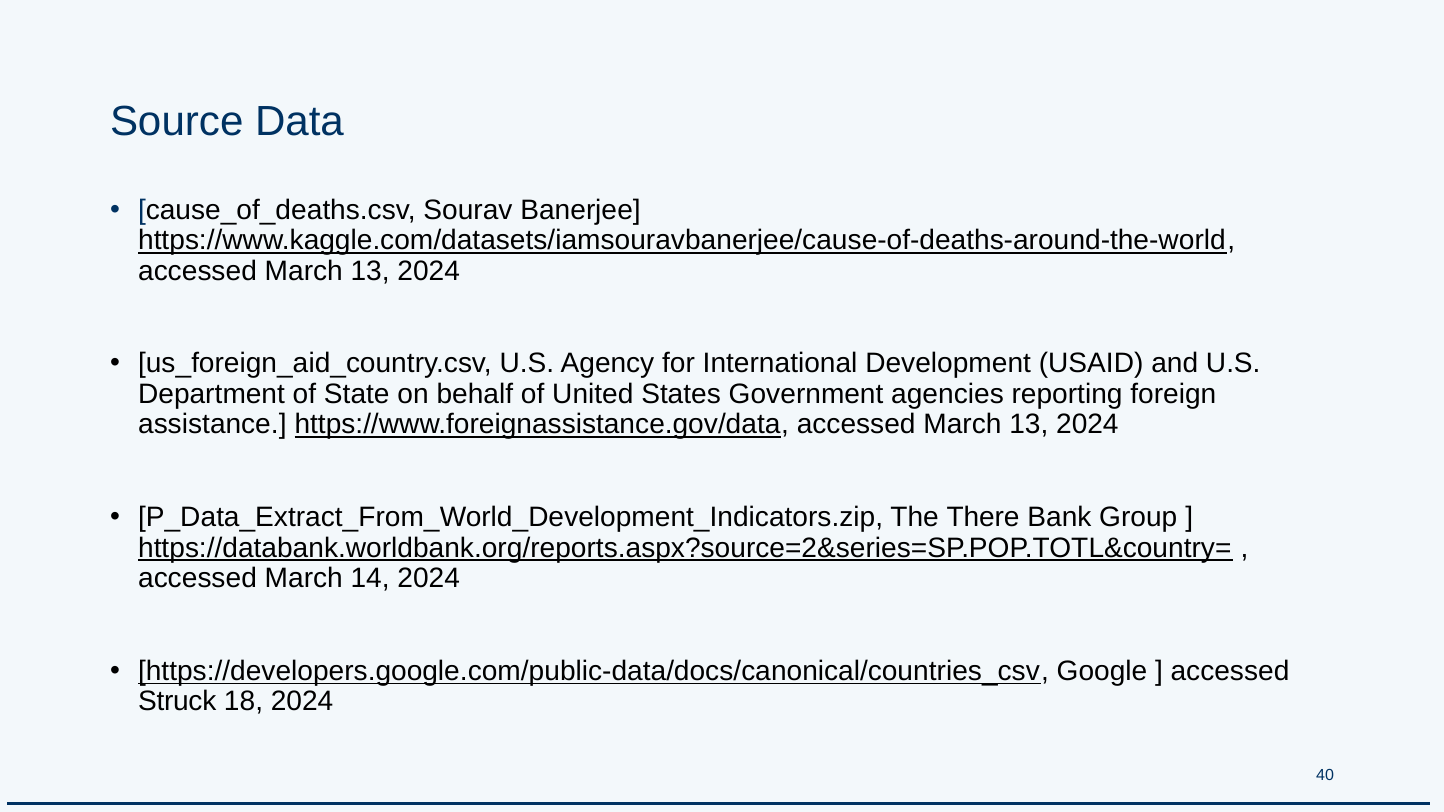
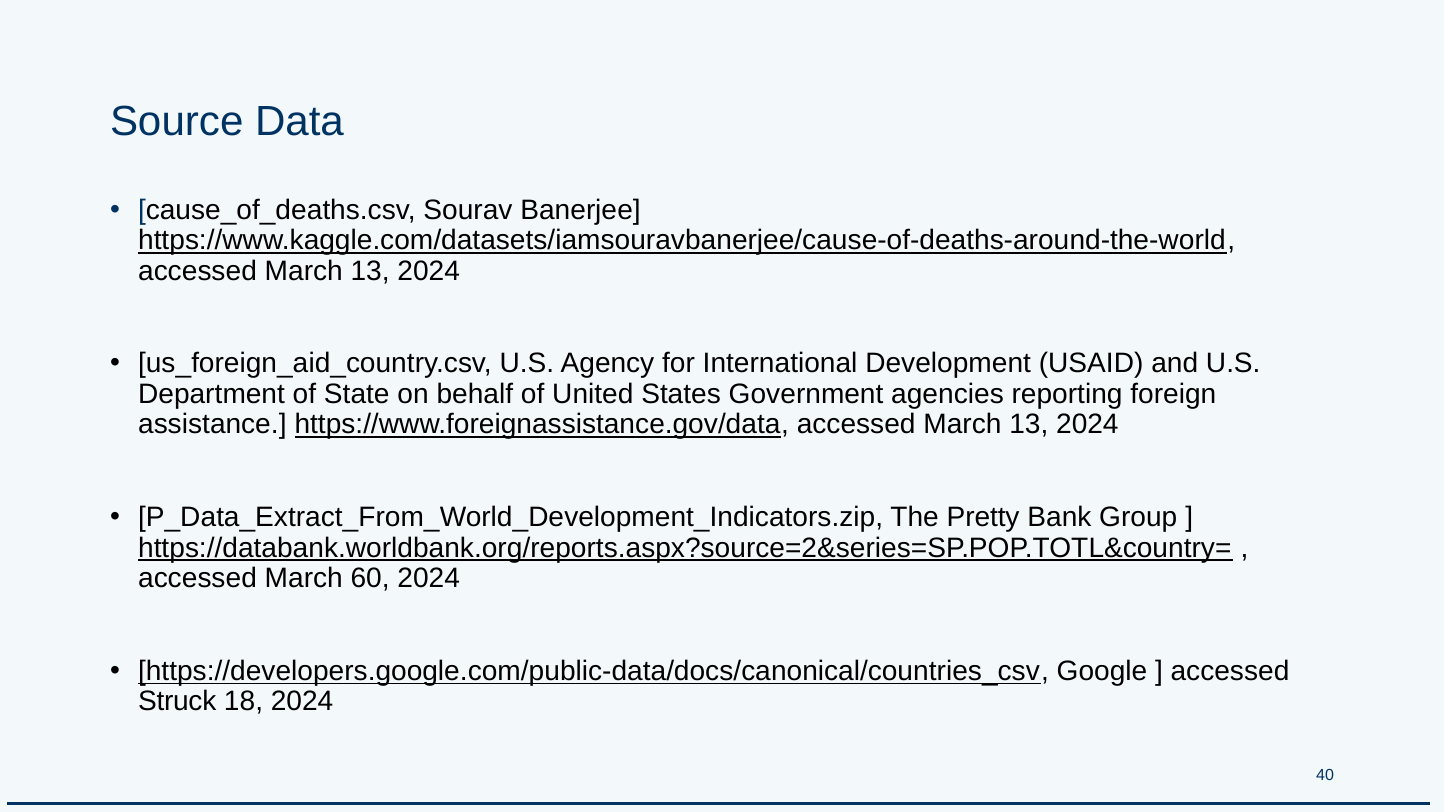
There: There -> Pretty
14: 14 -> 60
